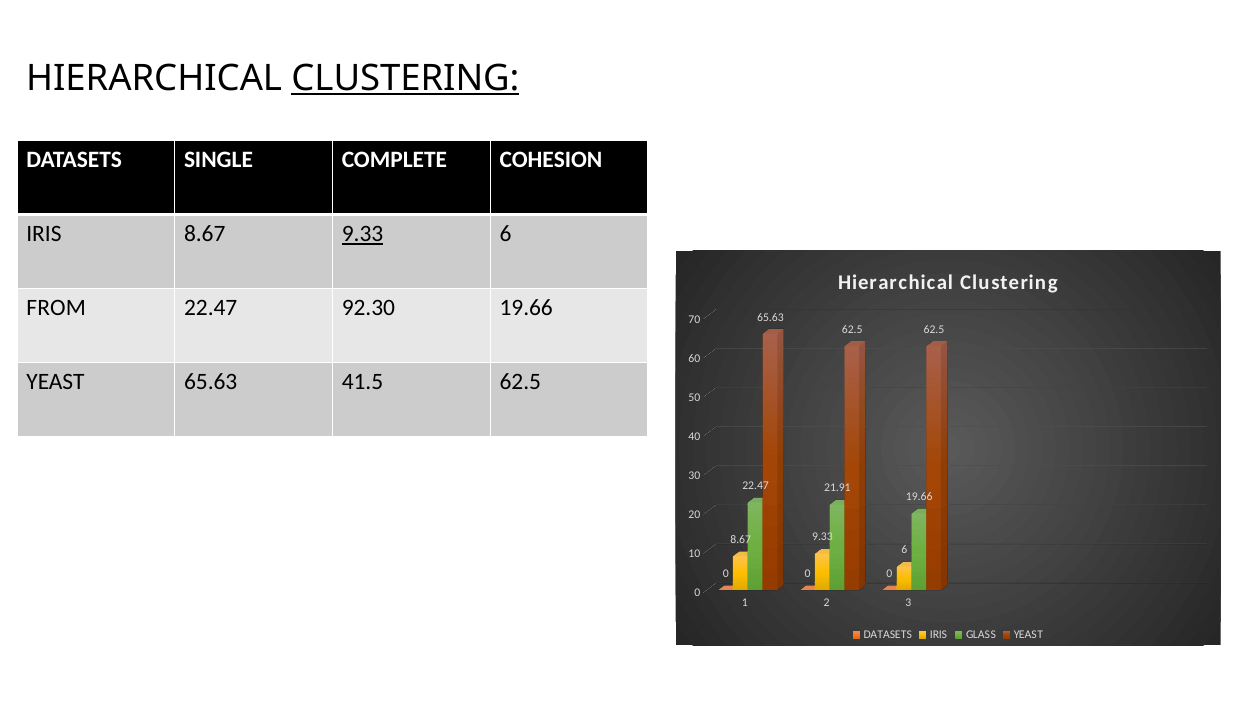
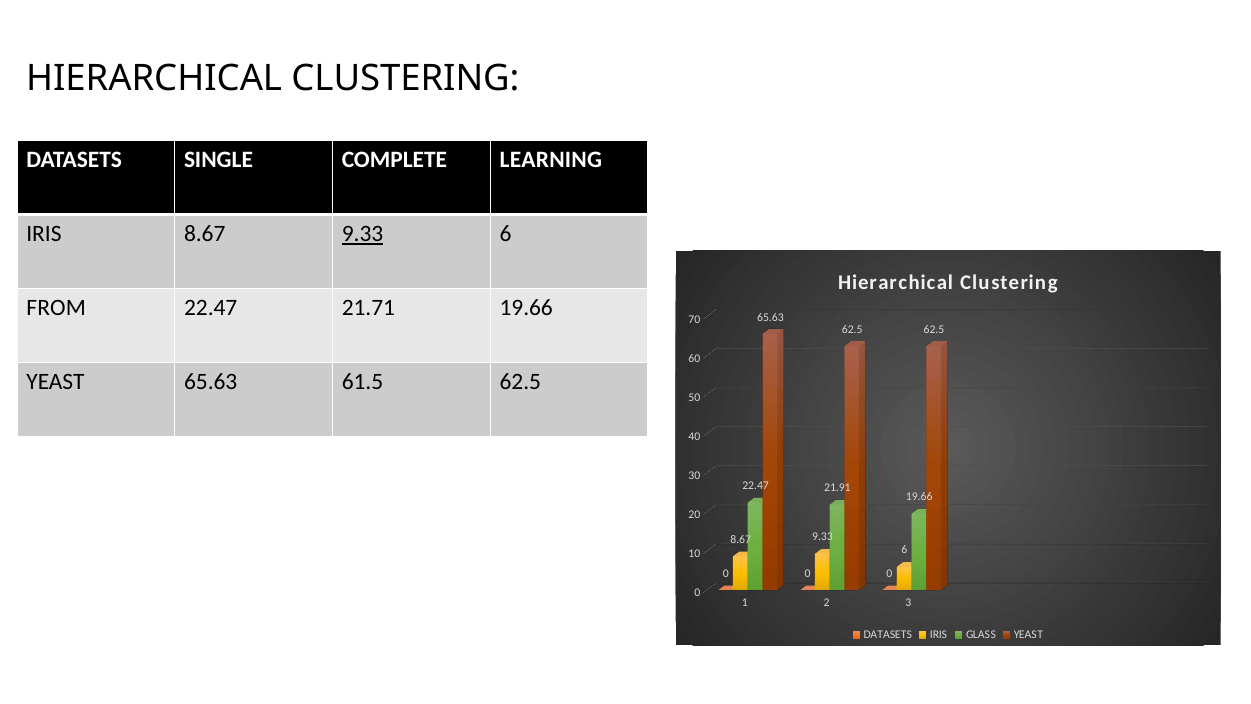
CLUSTERING at (405, 78) underline: present -> none
COHESION: COHESION -> LEARNING
92.30: 92.30 -> 21.71
41.5: 41.5 -> 61.5
